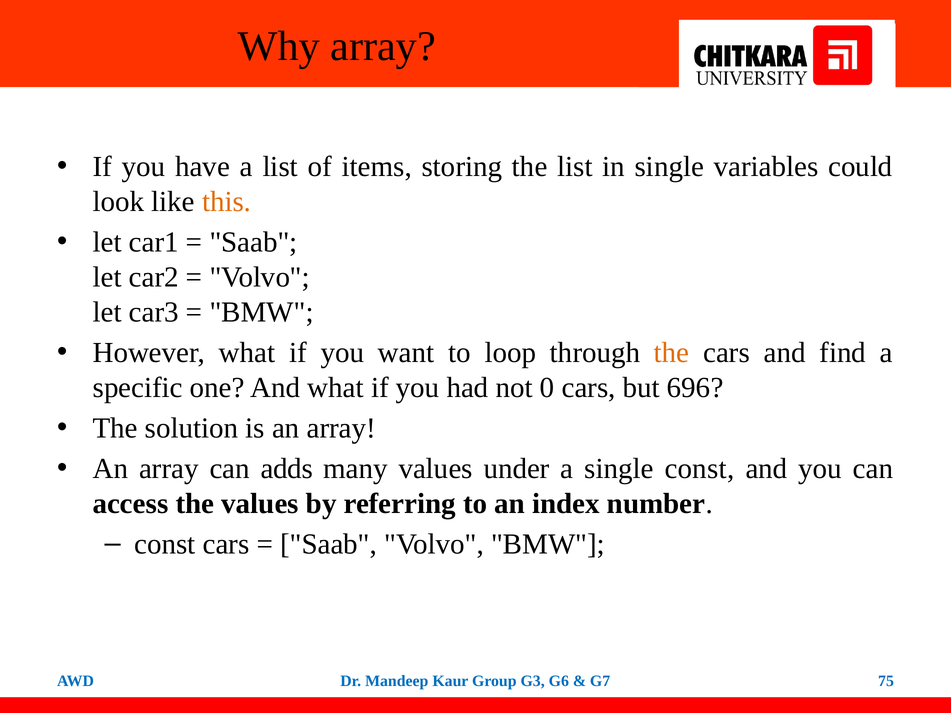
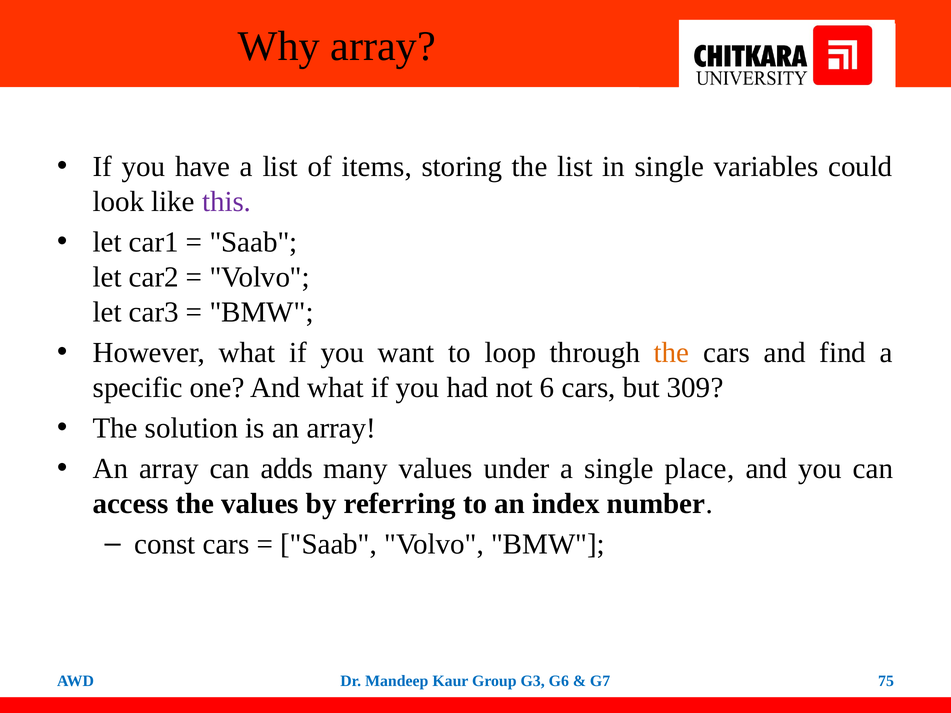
this colour: orange -> purple
0: 0 -> 6
696: 696 -> 309
single const: const -> place
